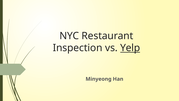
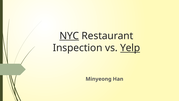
NYC underline: none -> present
